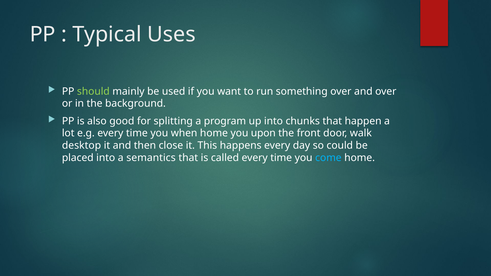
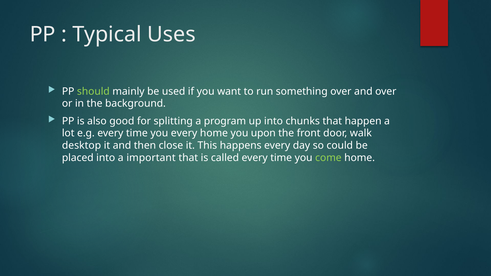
you when: when -> every
semantics: semantics -> important
come colour: light blue -> light green
